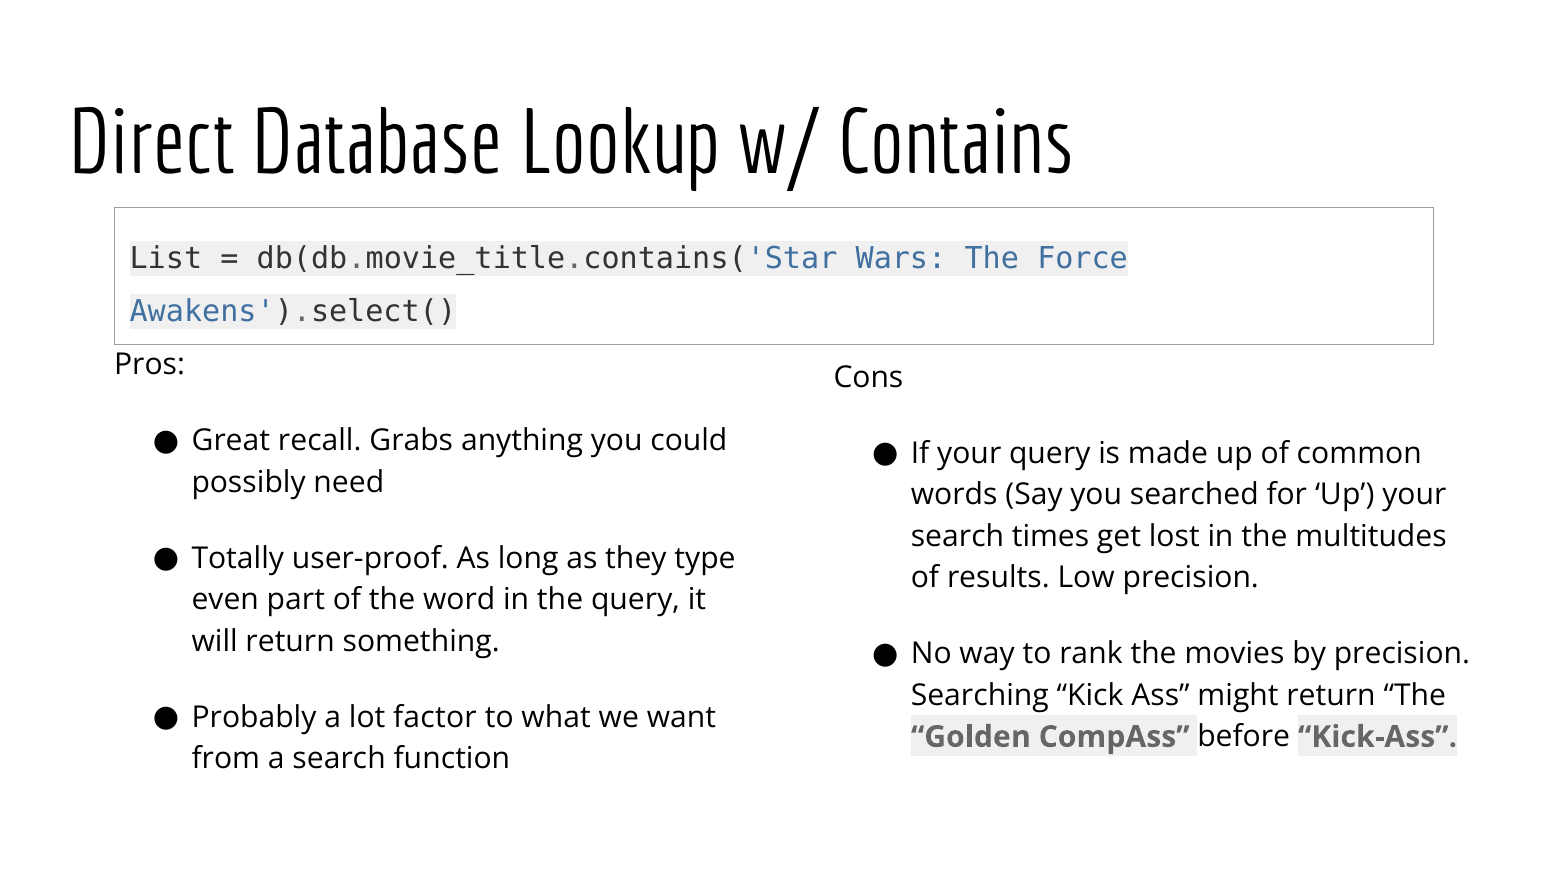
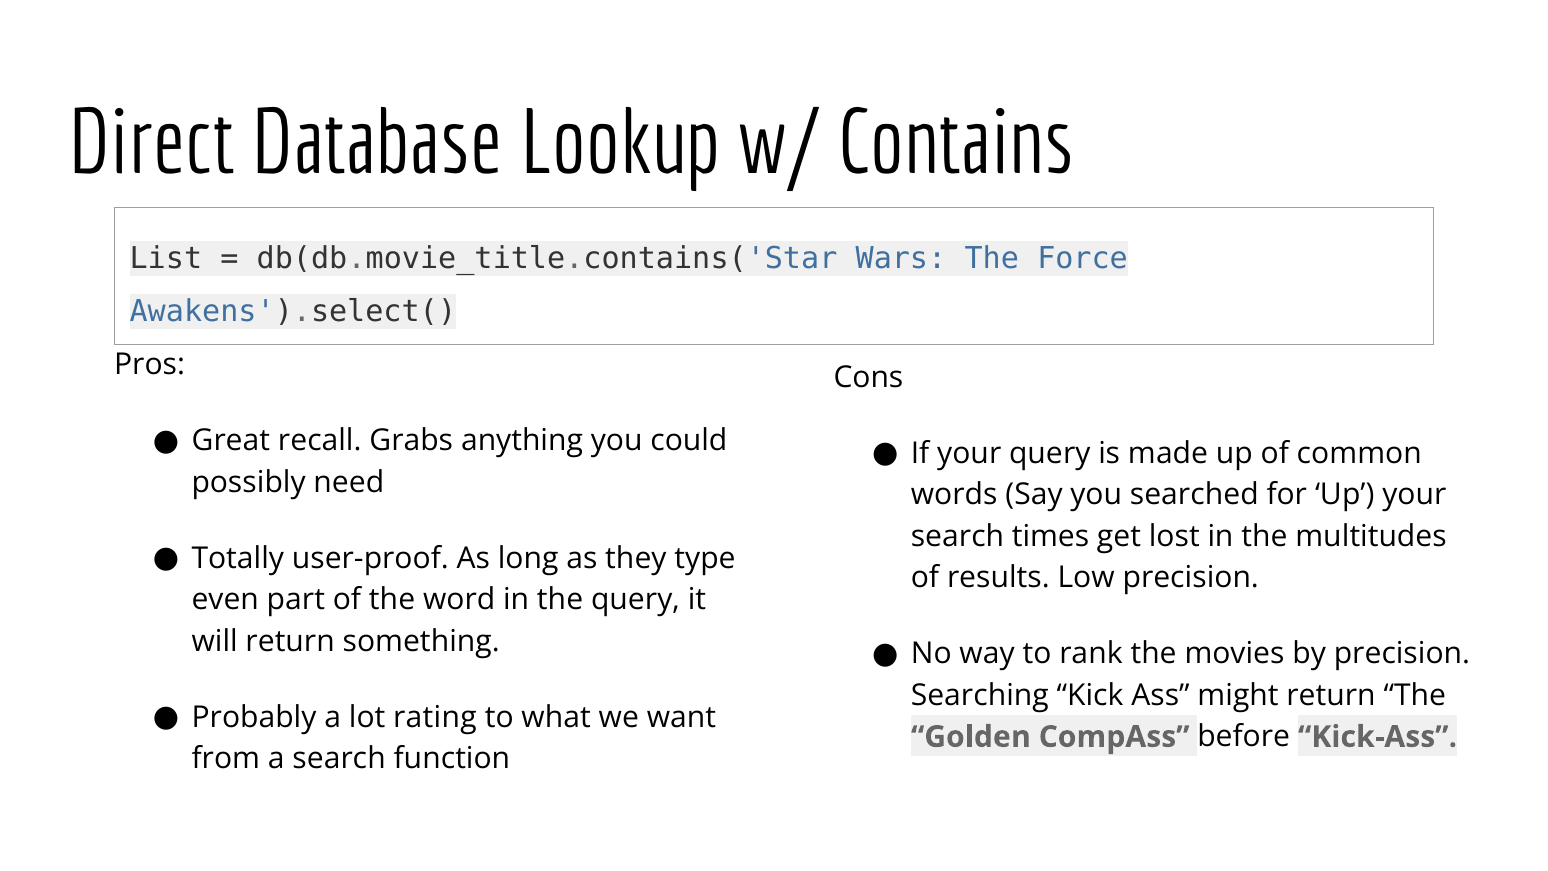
factor: factor -> rating
